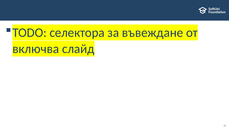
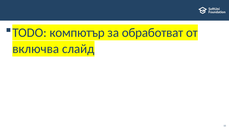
селектора: селектора -> компютър
въвеждане: въвеждане -> обработват
